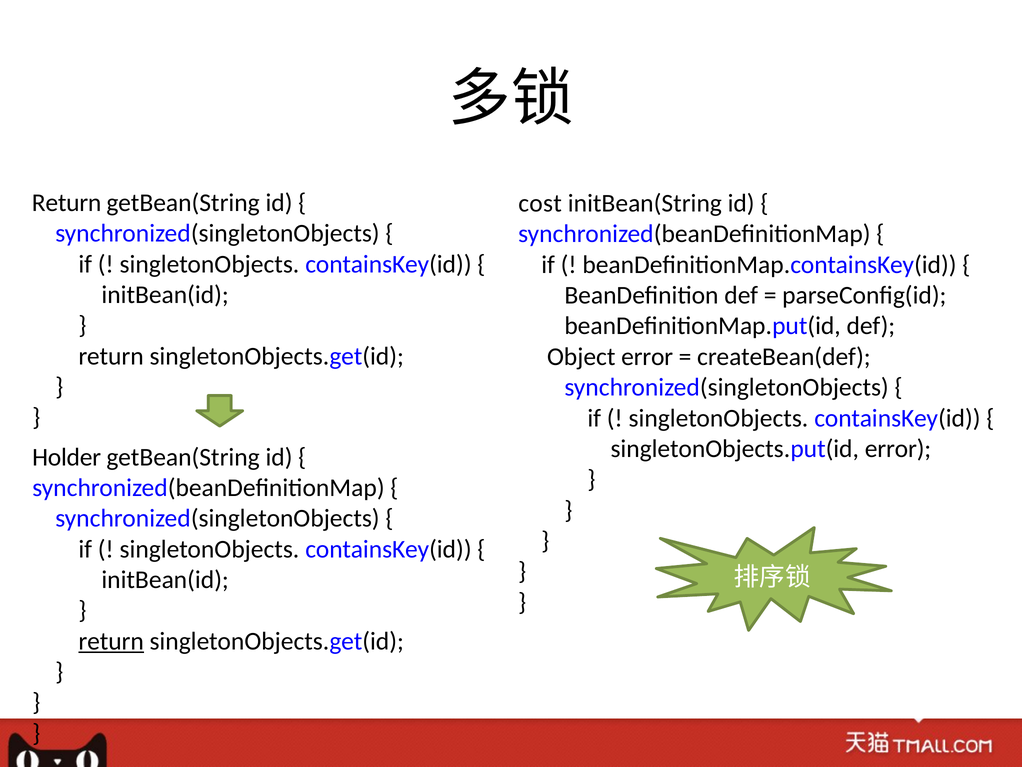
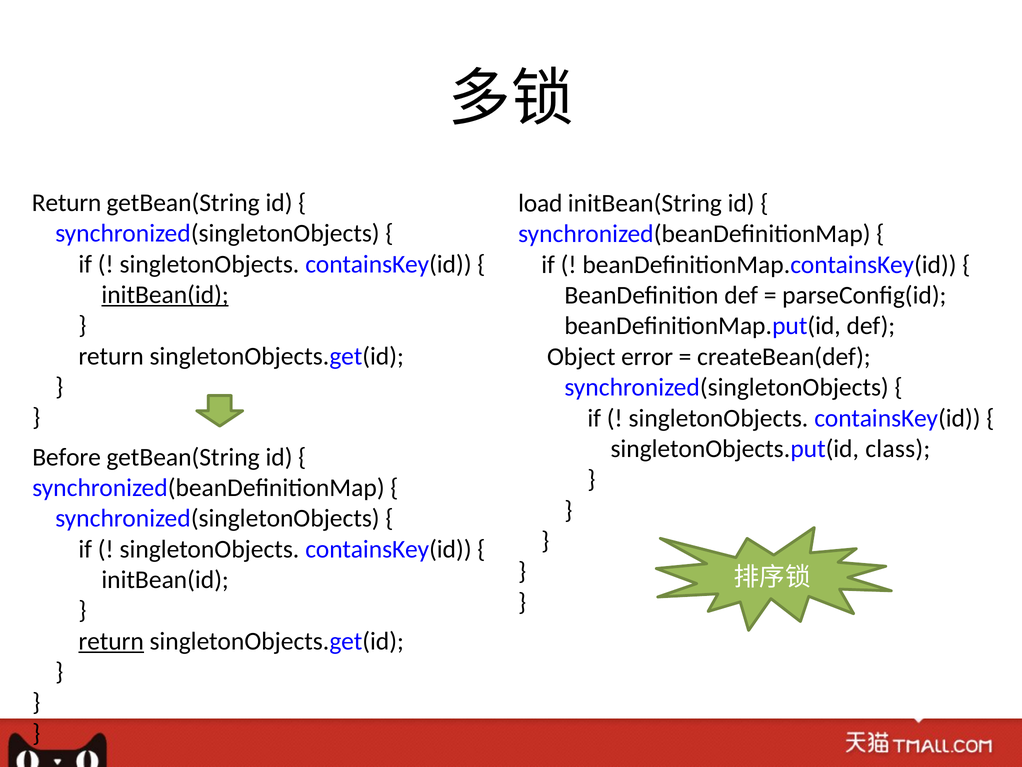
cost: cost -> load
initBean(id at (165, 295) underline: none -> present
singletonObjects.put(id error: error -> class
Holder: Holder -> Before
